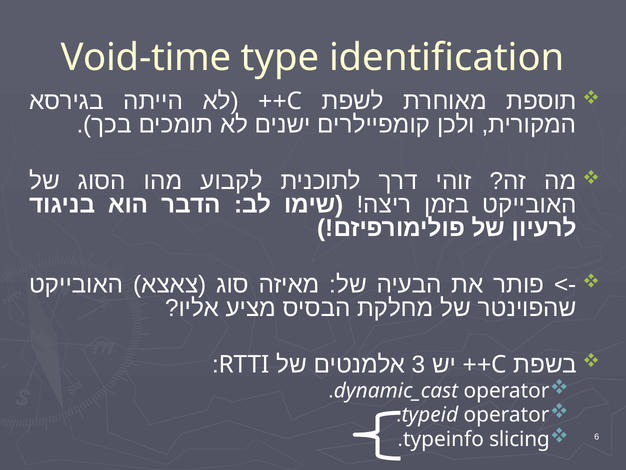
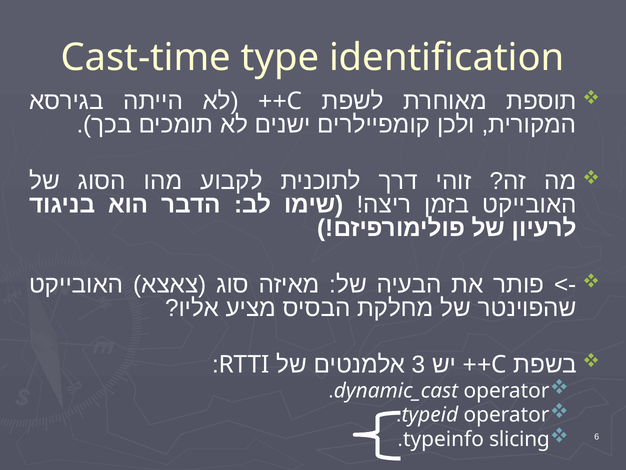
Void-time: Void-time -> Cast-time
